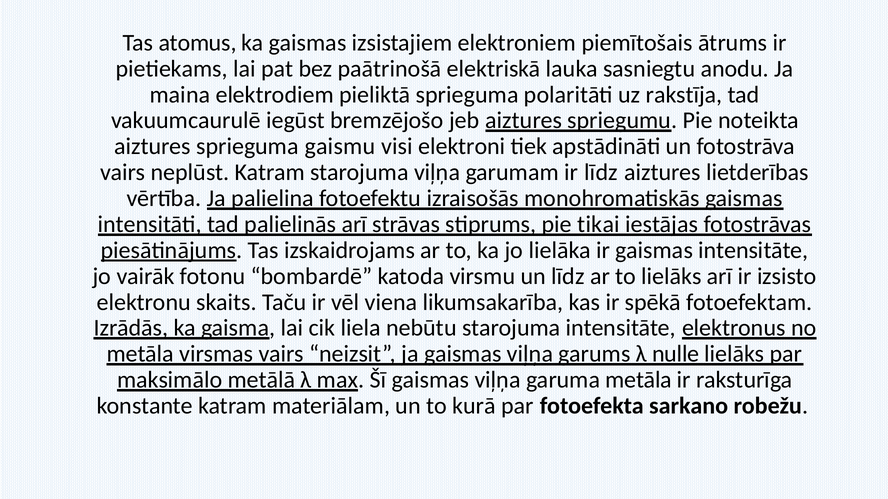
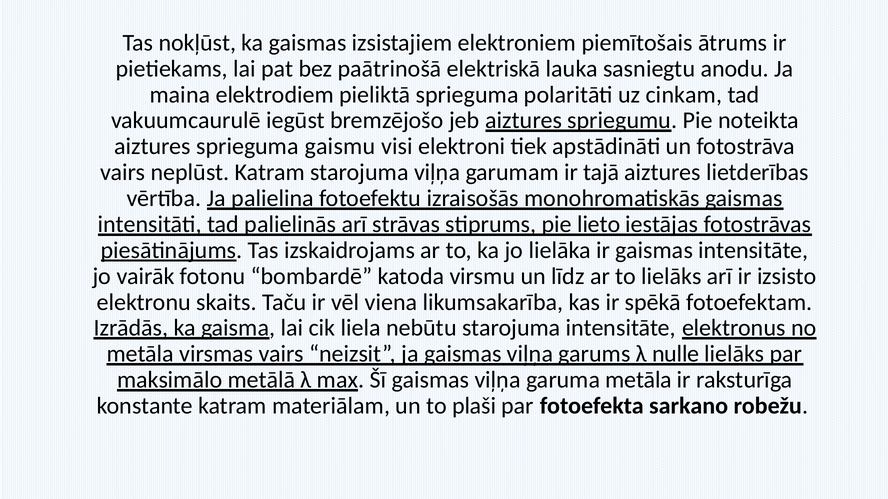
atomus: atomus -> nokļūst
rakstīja: rakstīja -> cinkam
ir līdz: līdz -> tajā
tikai: tikai -> lieto
kurā: kurā -> plaši
